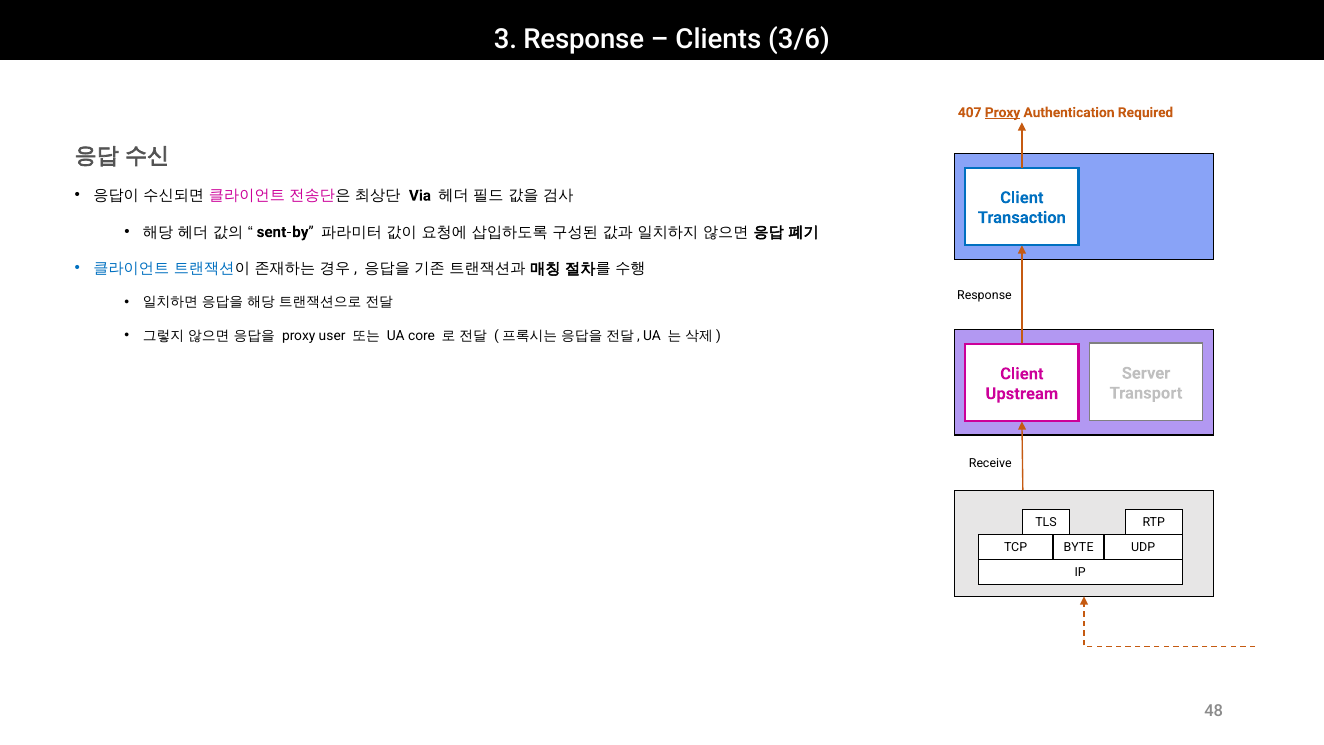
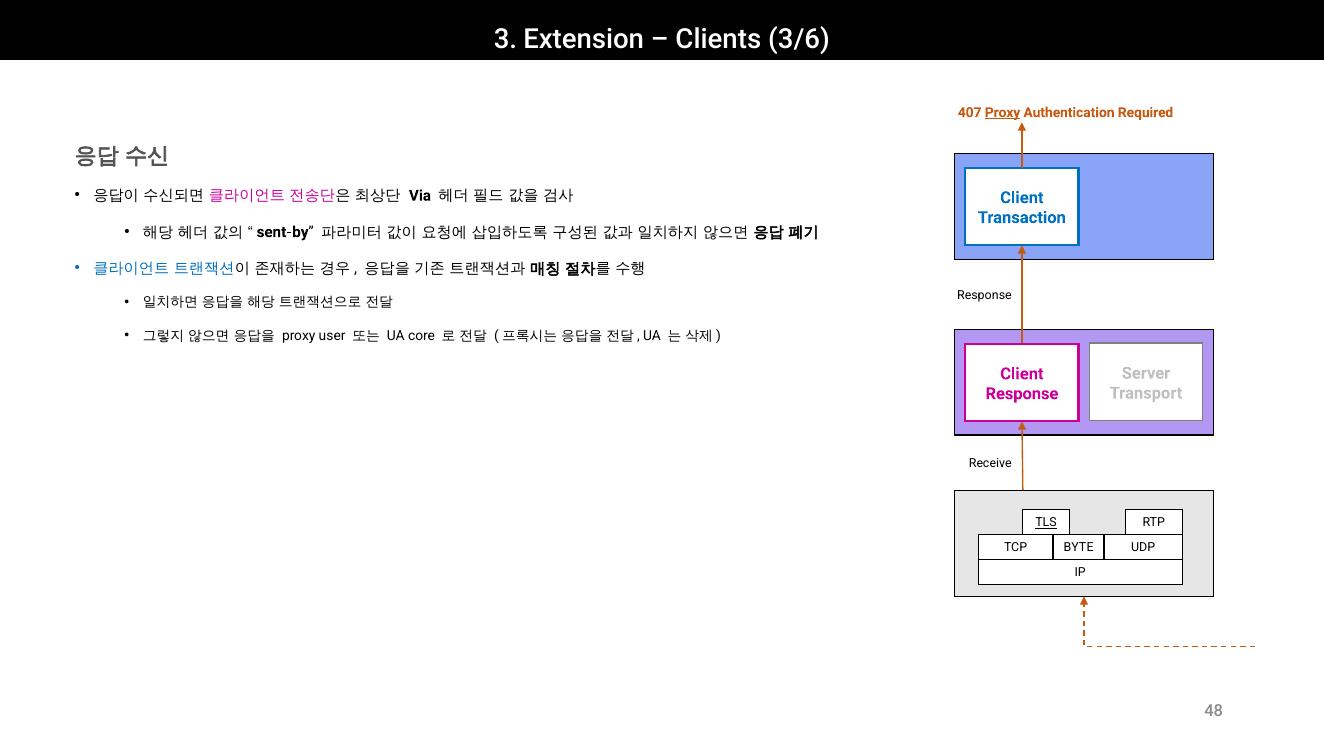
3 Response: Response -> Extension
Upstream at (1022, 394): Upstream -> Response
TLS underline: none -> present
